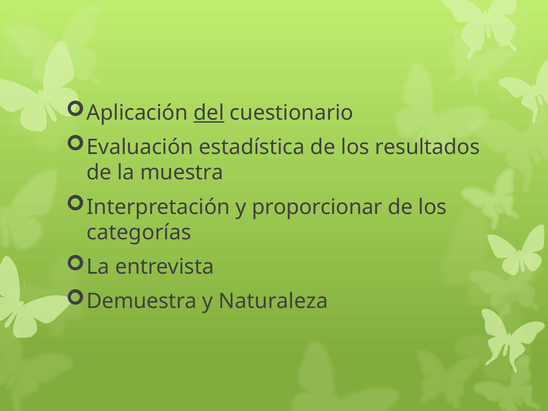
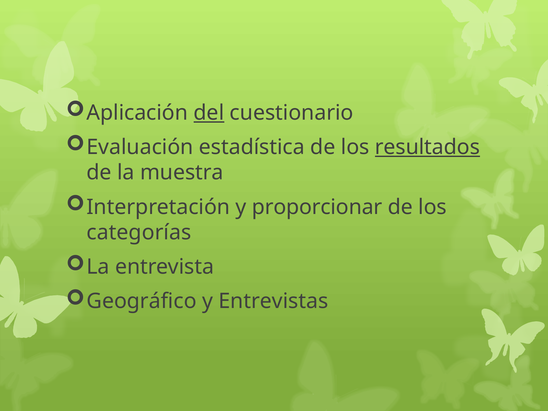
resultados underline: none -> present
Demuestra: Demuestra -> Geográfico
Naturaleza: Naturaleza -> Entrevistas
